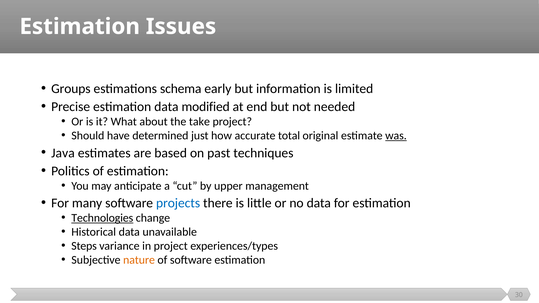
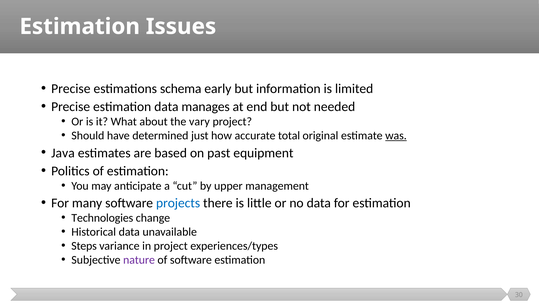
Groups at (71, 89): Groups -> Precise
modified: modified -> manages
take: take -> vary
techniques: techniques -> equipment
Technologies underline: present -> none
nature colour: orange -> purple
